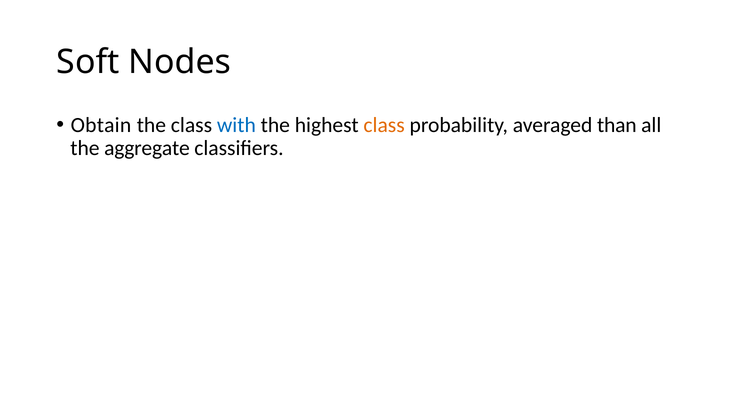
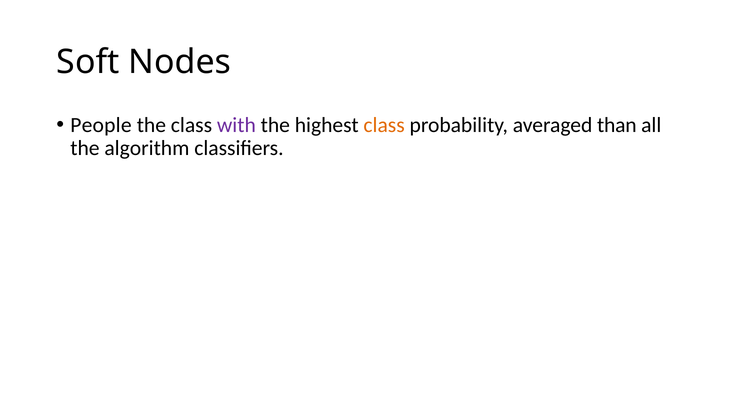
Obtain: Obtain -> People
with colour: blue -> purple
aggregate: aggregate -> algorithm
